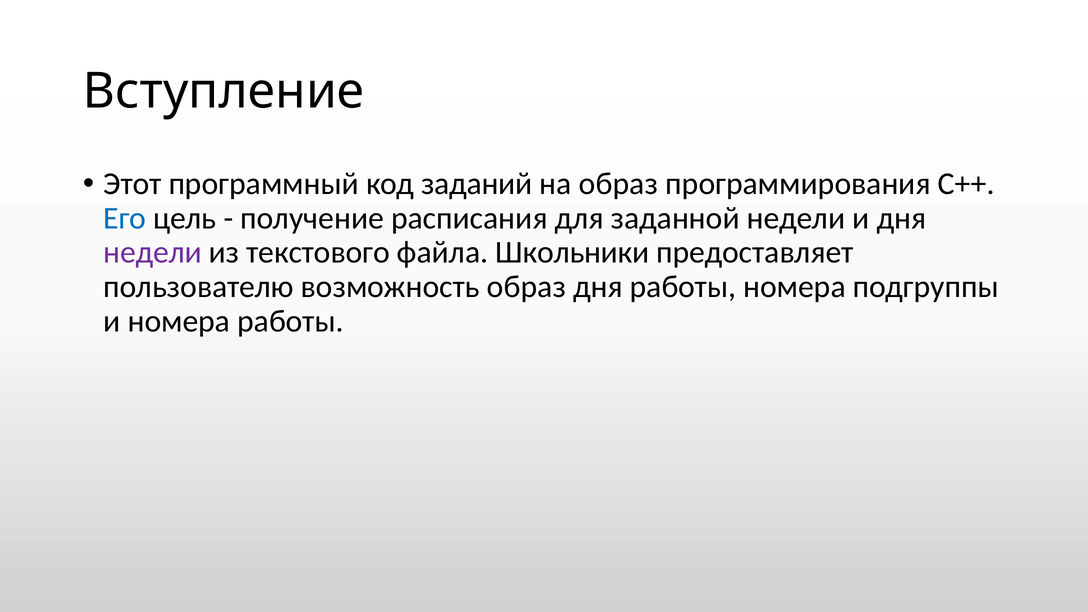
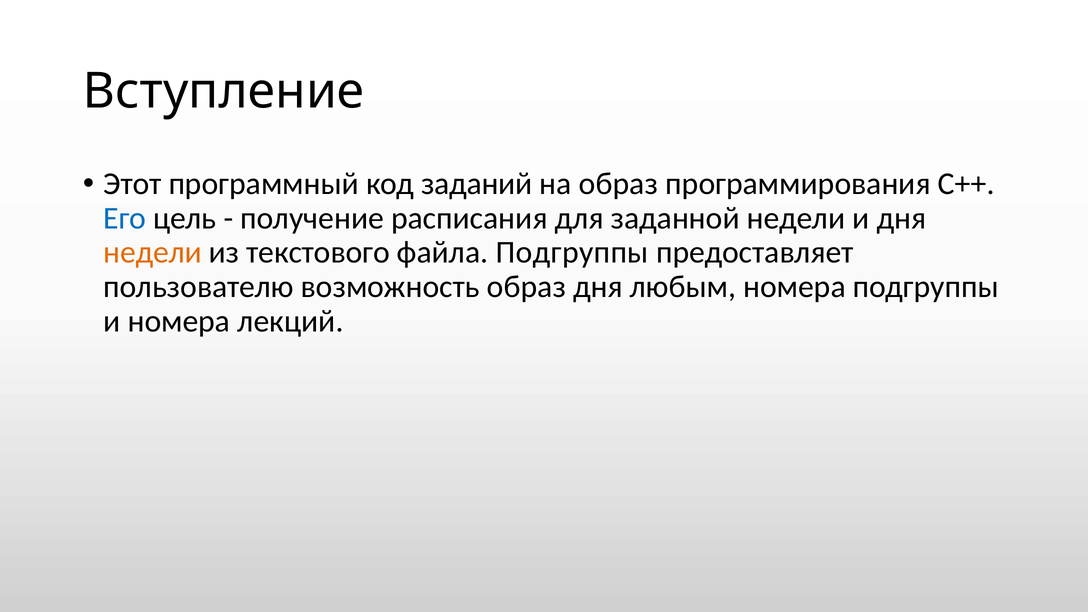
недели at (153, 253) colour: purple -> orange
файла Школьники: Школьники -> Подгруппы
дня работы: работы -> любым
номера работы: работы -> лекций
